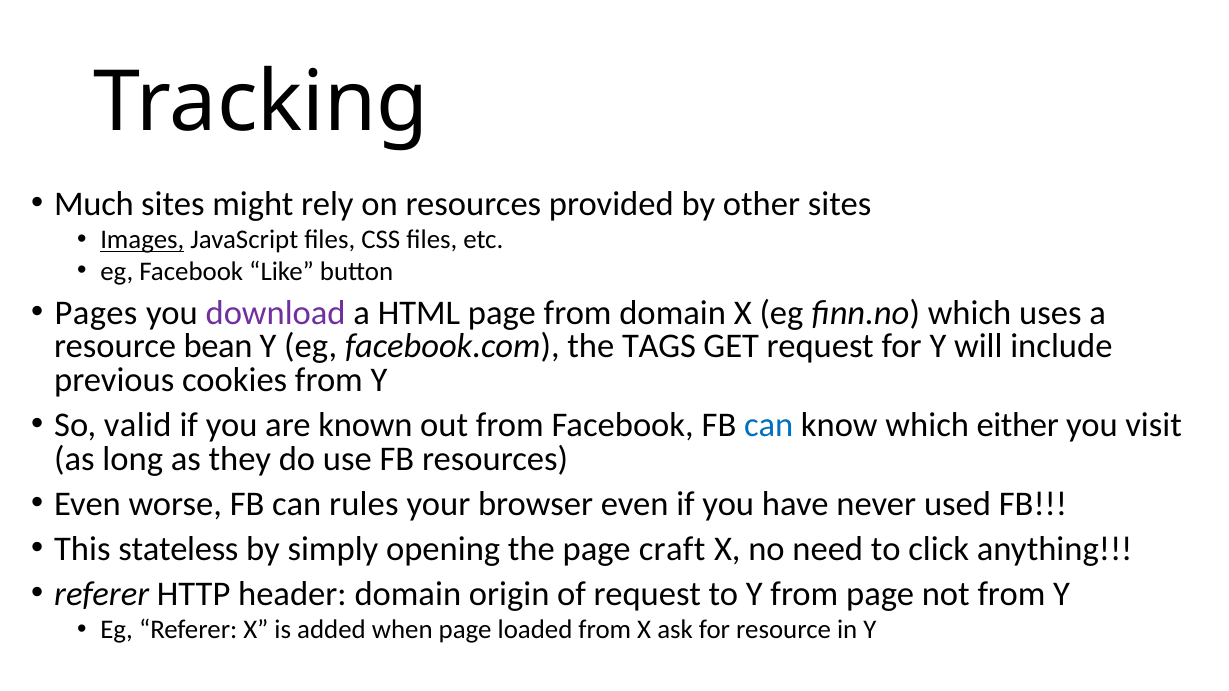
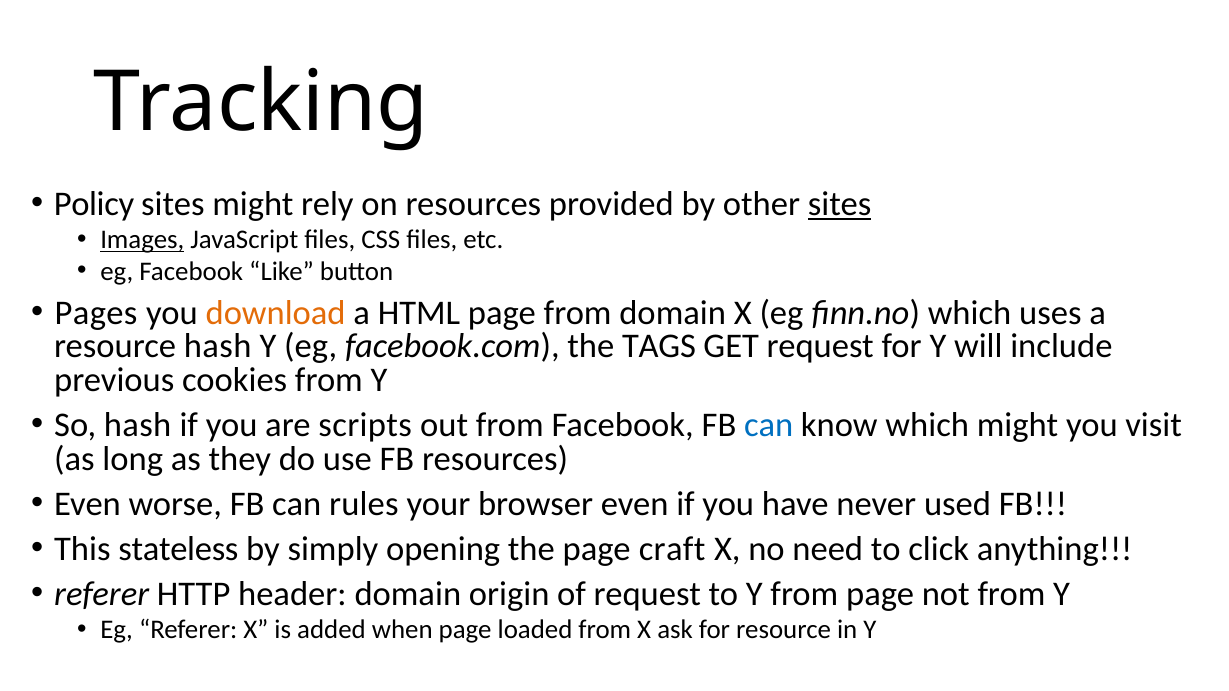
Much: Much -> Policy
sites at (840, 204) underline: none -> present
download colour: purple -> orange
resource bean: bean -> hash
So valid: valid -> hash
known: known -> scripts
which either: either -> might
